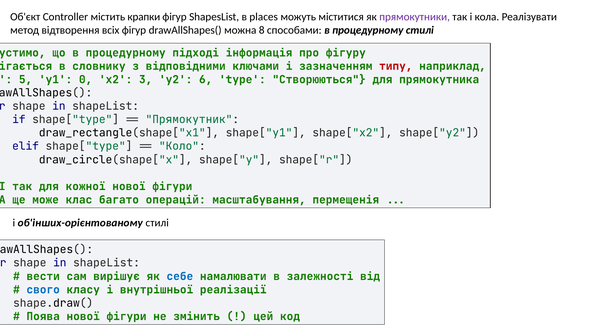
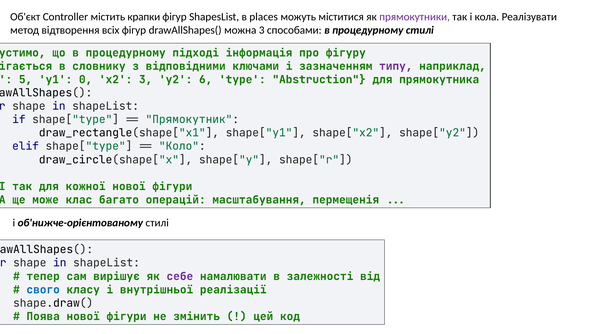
можна 8: 8 -> 3
типу colour: red -> purple
Створюються: Створюються -> Abstruction
об'інших-орієнтованому: об'інших-орієнтованому -> об'нижче-орієнтованому
вести: вести -> тепер
себе colour: blue -> purple
